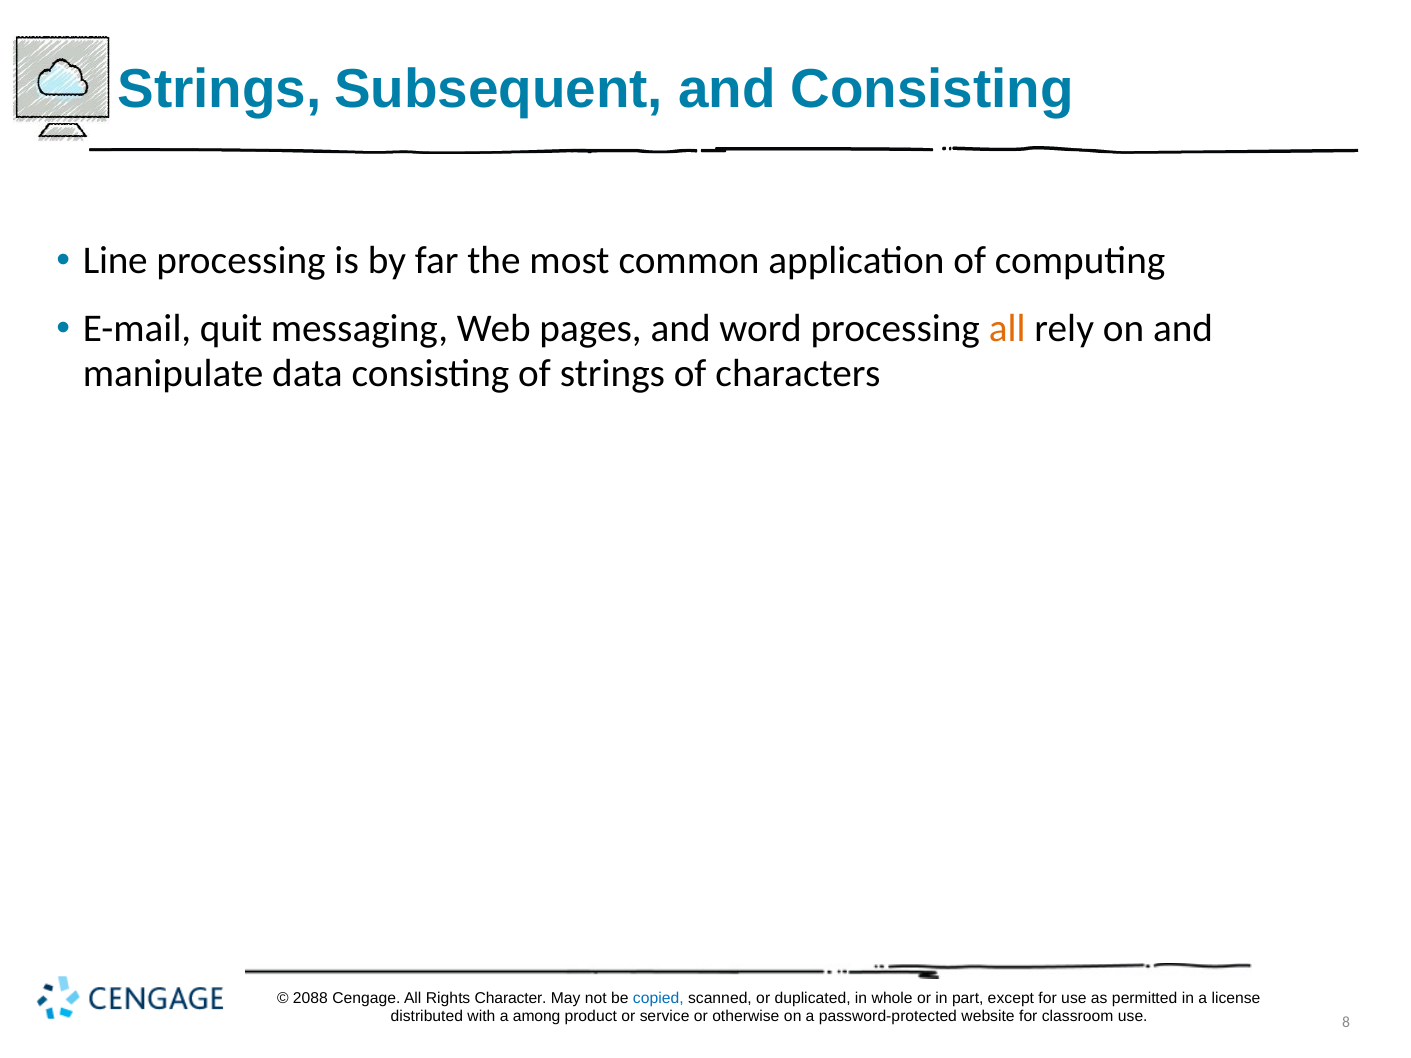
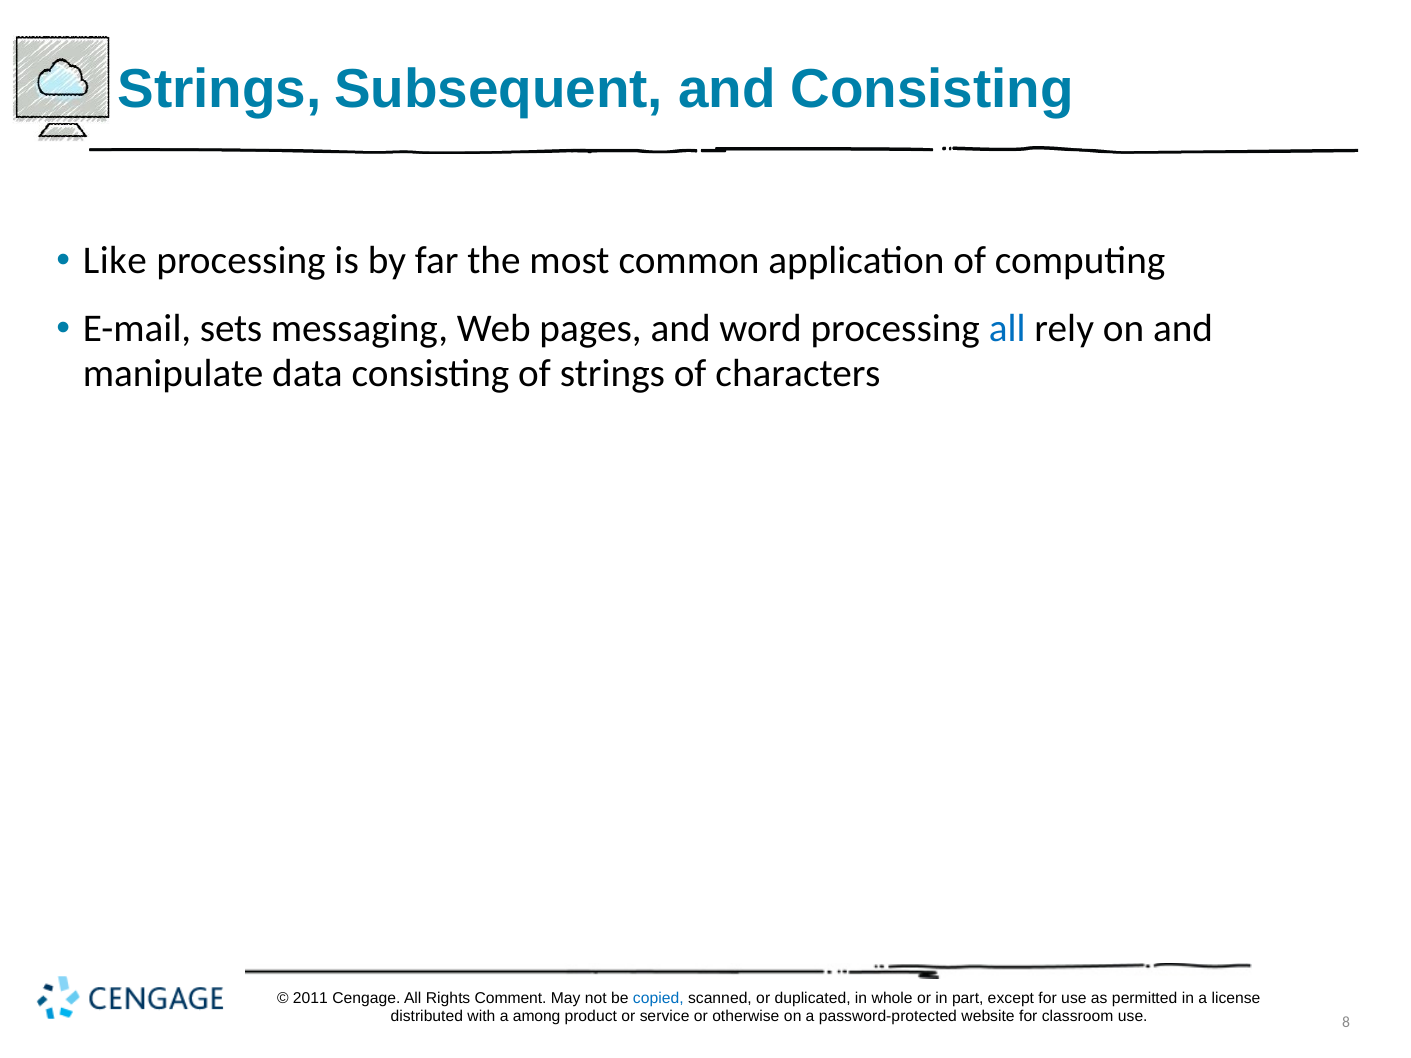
Line: Line -> Like
quit: quit -> sets
all at (1007, 328) colour: orange -> blue
2088: 2088 -> 2011
Character: Character -> Comment
